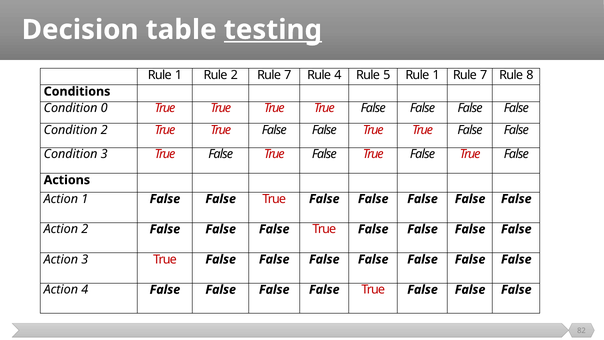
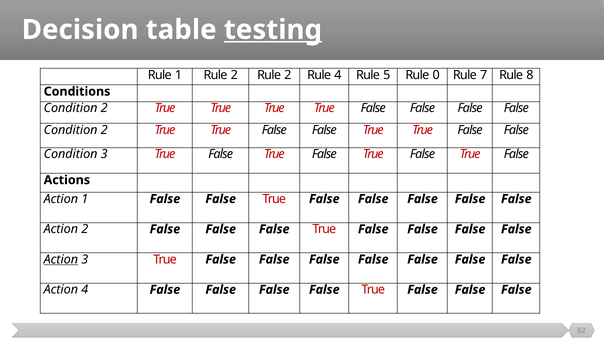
2 Rule 7: 7 -> 2
5 Rule 1: 1 -> 0
0 at (104, 108): 0 -> 2
Action at (61, 259) underline: none -> present
